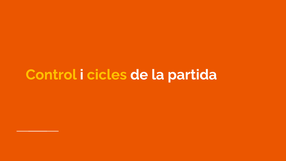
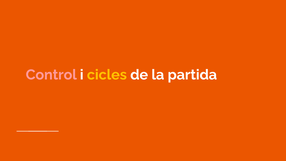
Control colour: yellow -> pink
